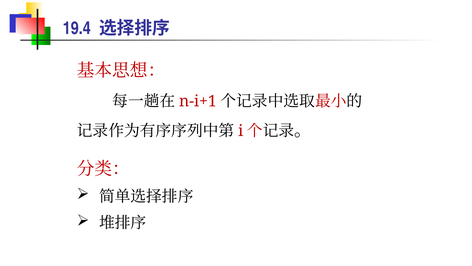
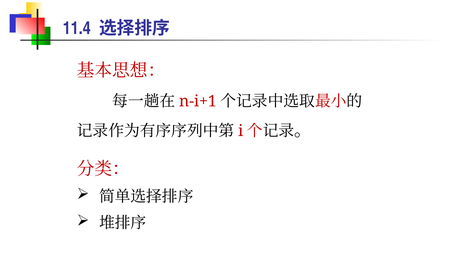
19.4: 19.4 -> 11.4
